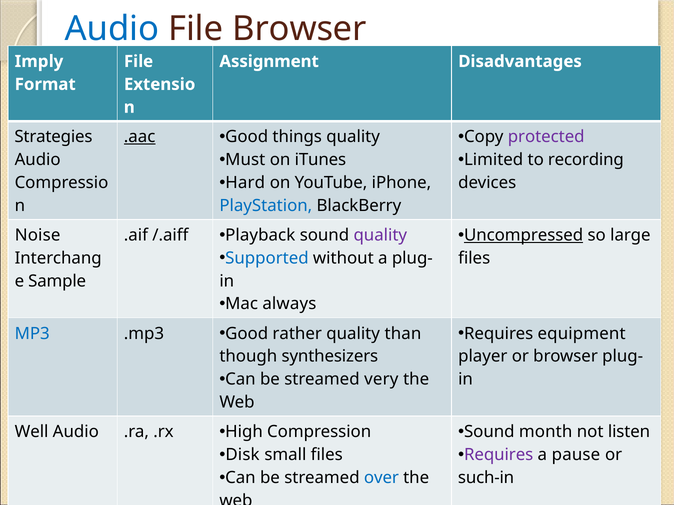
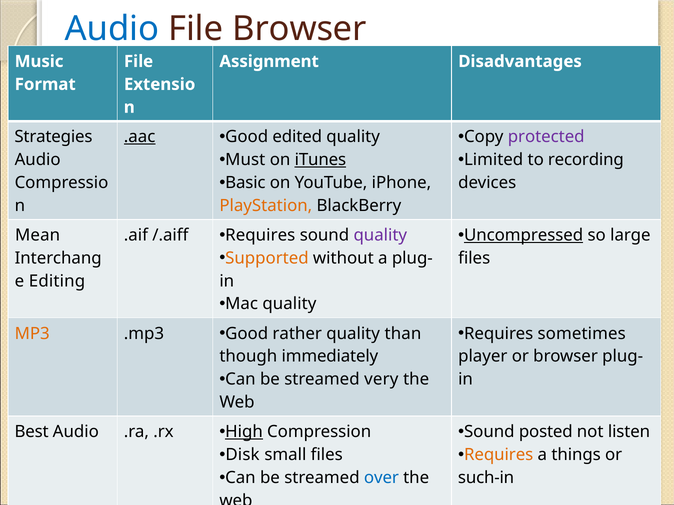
Imply at (39, 61): Imply -> Music
things: things -> edited
iTunes underline: none -> present
Hard: Hard -> Basic
PlayStation colour: blue -> orange
Noise: Noise -> Mean
Playback at (260, 235): Playback -> Requires
Supported at (267, 258) colour: blue -> orange
Sample: Sample -> Editing
Mac always: always -> quality
equipment: equipment -> sometimes
MP3 colour: blue -> orange
synthesizers: synthesizers -> immediately
month: month -> posted
Well: Well -> Best
High underline: none -> present
Requires at (499, 455) colour: purple -> orange
pause: pause -> things
